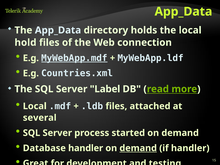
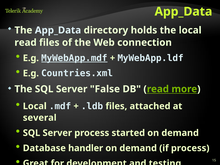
hold at (25, 43): hold -> read
Label: Label -> False
demand at (138, 148) underline: present -> none
if handler: handler -> process
